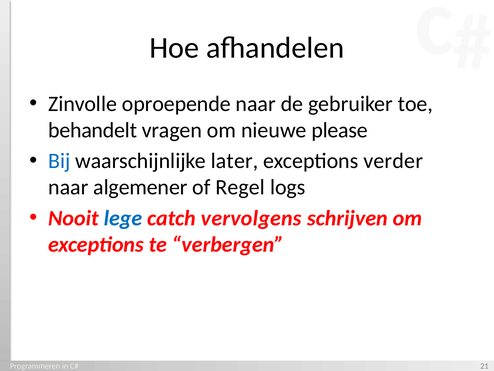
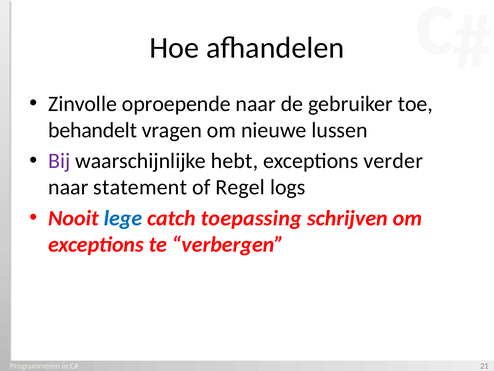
please: please -> lussen
Bij colour: blue -> purple
later: later -> hebt
algemener: algemener -> statement
vervolgens: vervolgens -> toepassing
